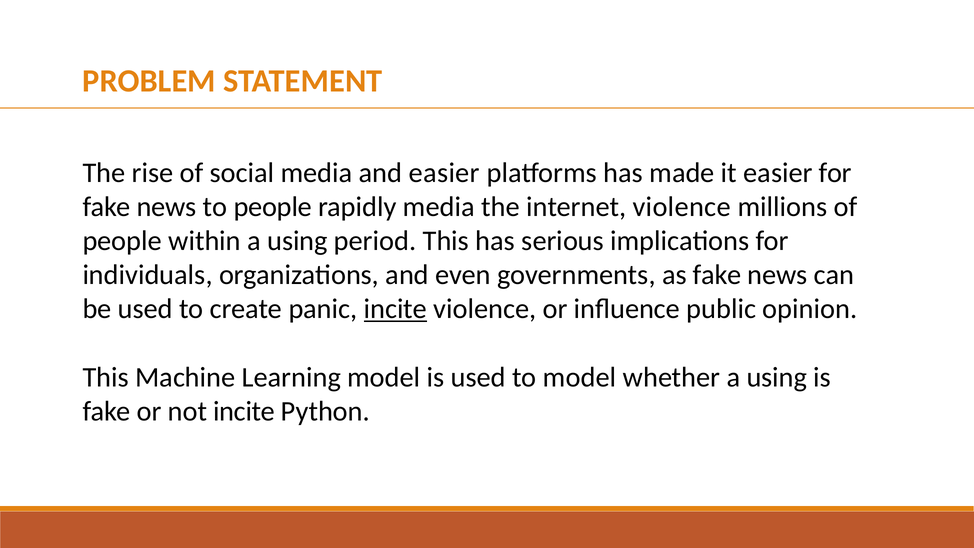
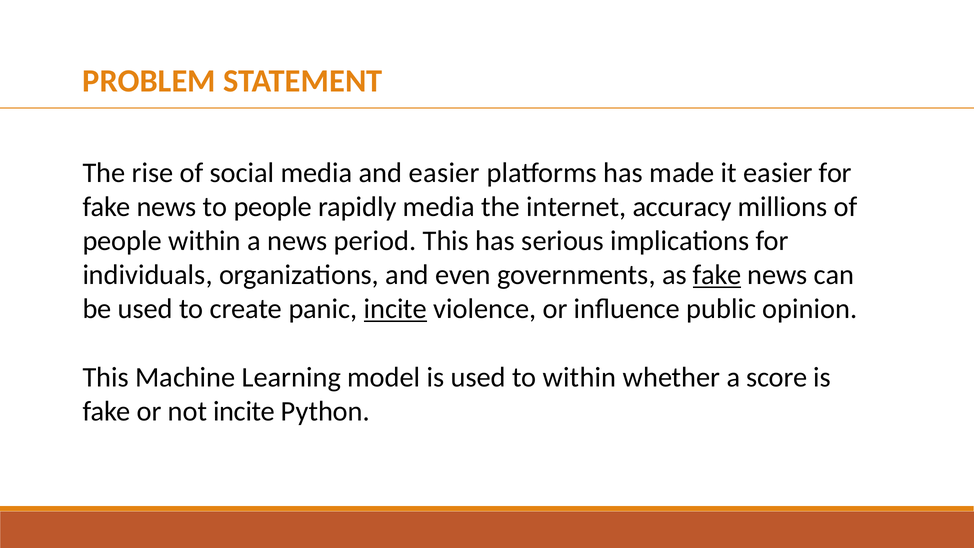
internet violence: violence -> accuracy
within a using: using -> news
fake at (717, 275) underline: none -> present
to model: model -> within
whether a using: using -> score
